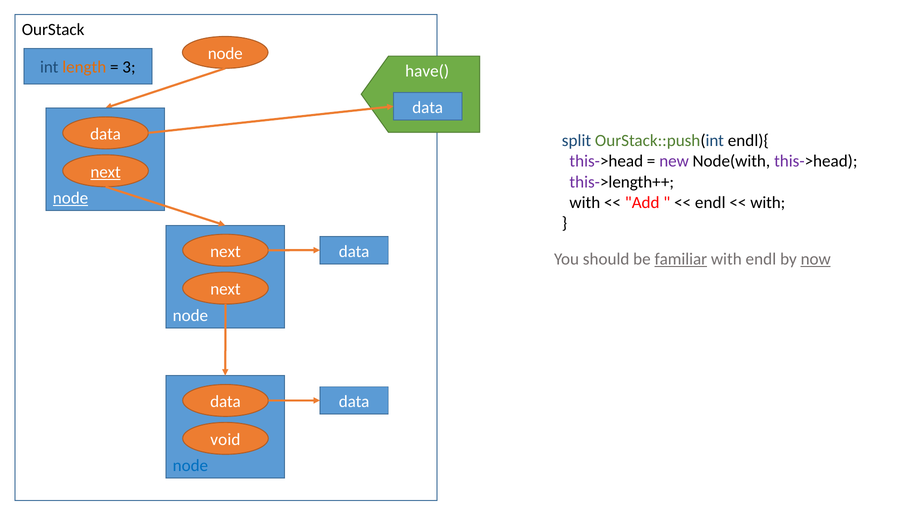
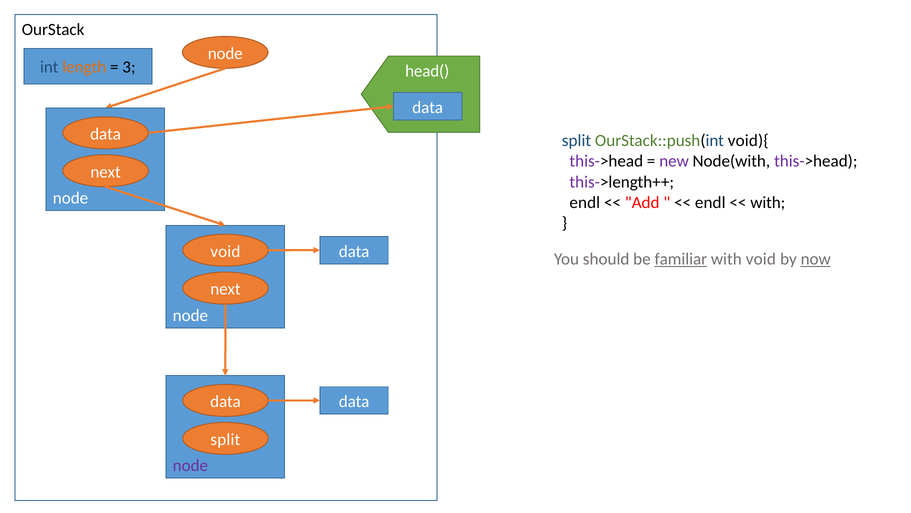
have(: have( -> head(
endl){: endl){ -> void){
next at (106, 172) underline: present -> none
node at (71, 198) underline: present -> none
with at (585, 202): with -> endl
next at (225, 251): next -> void
with endl: endl -> void
void at (225, 439): void -> split
node at (190, 465) colour: blue -> purple
